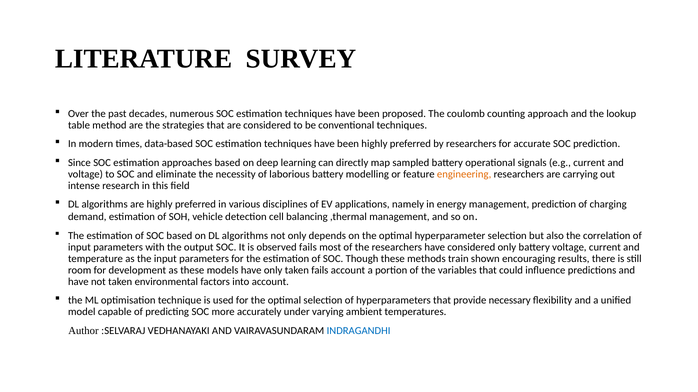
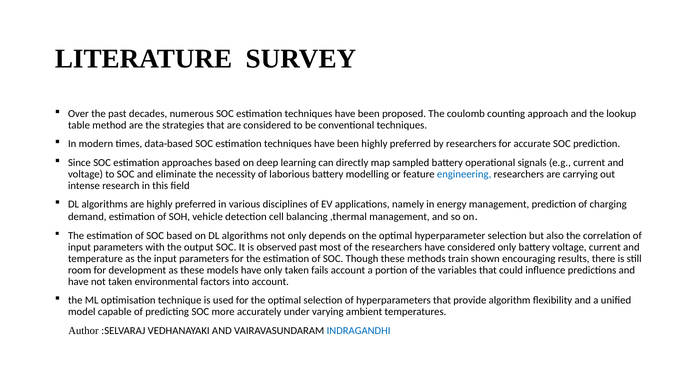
engineering colour: orange -> blue
observed fails: fails -> past
necessary: necessary -> algorithm
